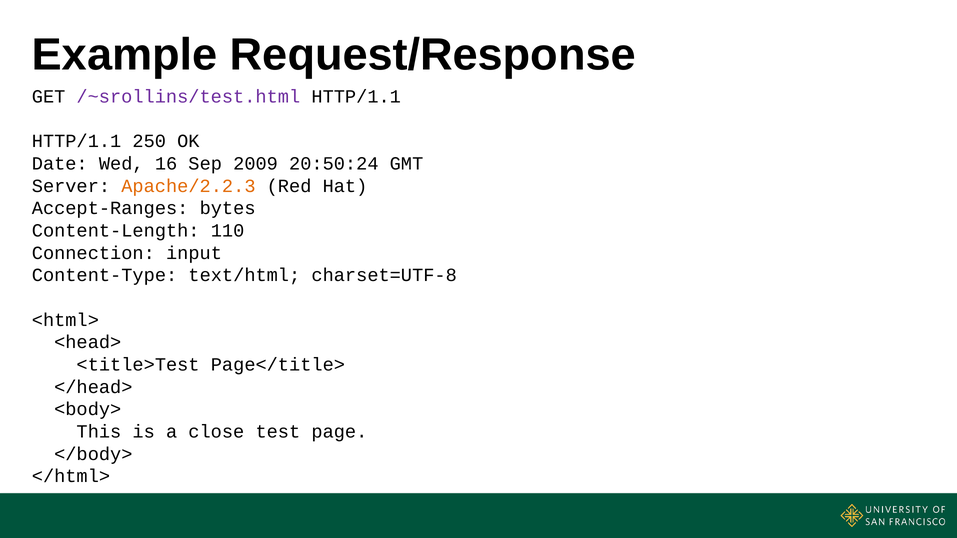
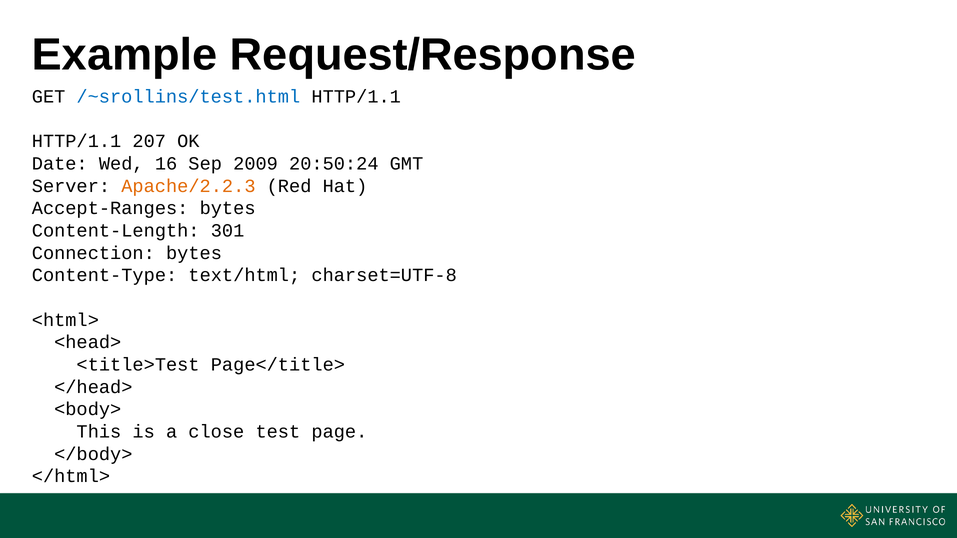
/~srollins/test.html colour: purple -> blue
250: 250 -> 207
110: 110 -> 301
Connection input: input -> bytes
